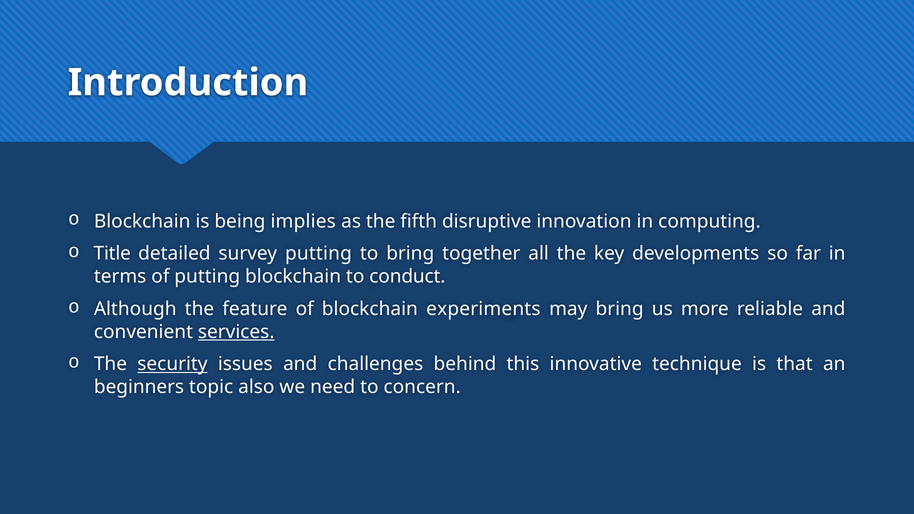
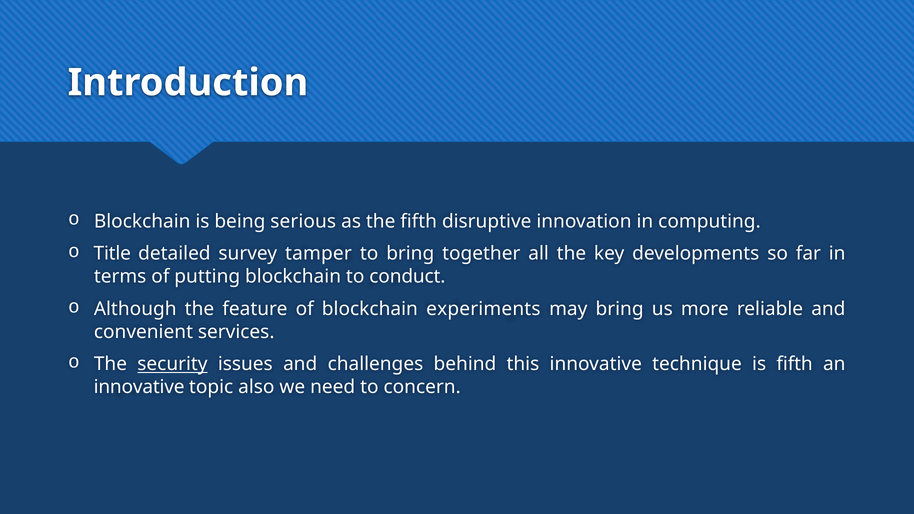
implies: implies -> serious
survey putting: putting -> tamper
services underline: present -> none
is that: that -> fifth
beginners at (139, 387): beginners -> innovative
